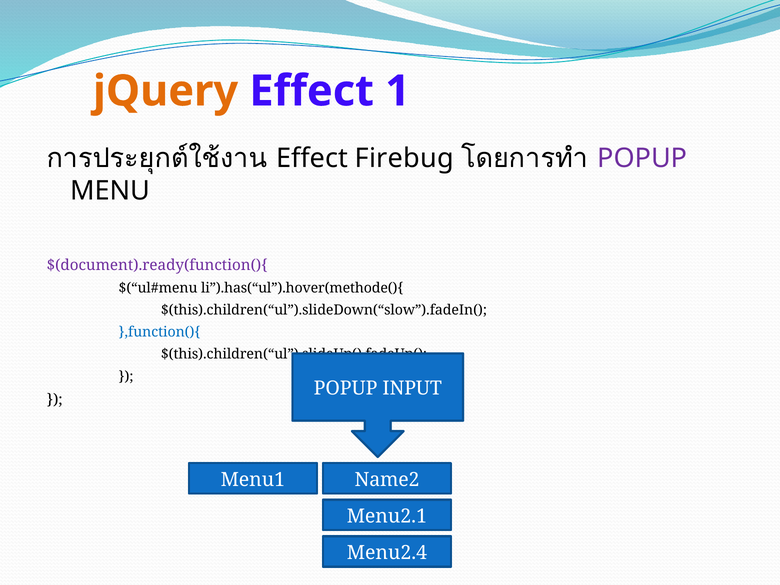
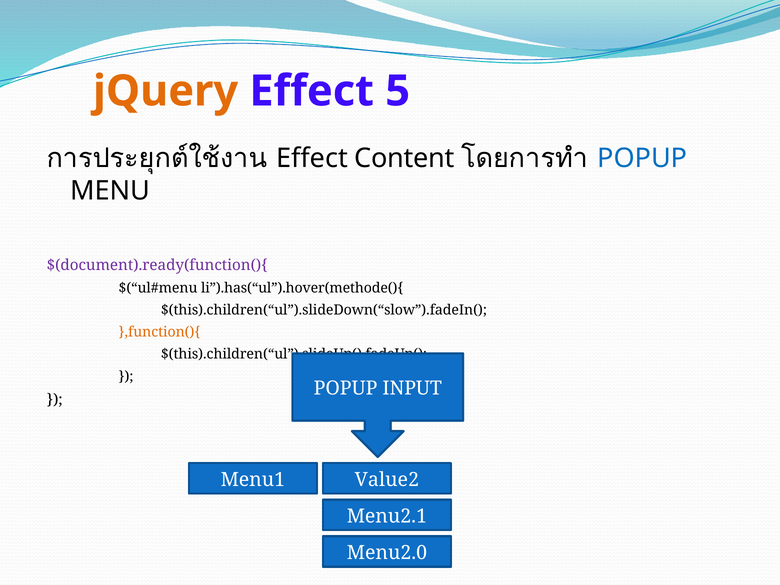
1: 1 -> 5
Firebug: Firebug -> Content
POPUP at (642, 158) colour: purple -> blue
},function(){ colour: blue -> orange
Name2: Name2 -> Value2
Menu2.4: Menu2.4 -> Menu2.0
